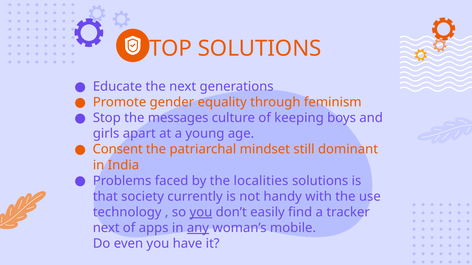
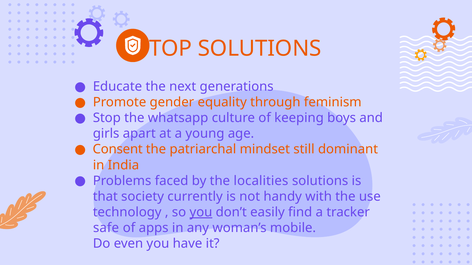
messages: messages -> whatsapp
next at (106, 228): next -> safe
any underline: present -> none
